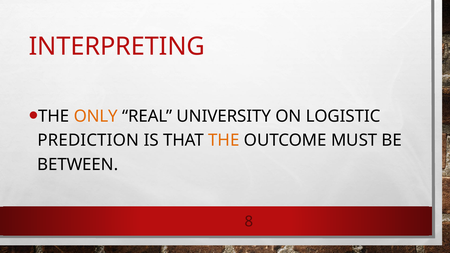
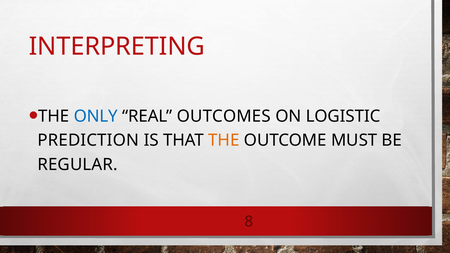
ONLY colour: orange -> blue
UNIVERSITY: UNIVERSITY -> OUTCOMES
BETWEEN: BETWEEN -> REGULAR
